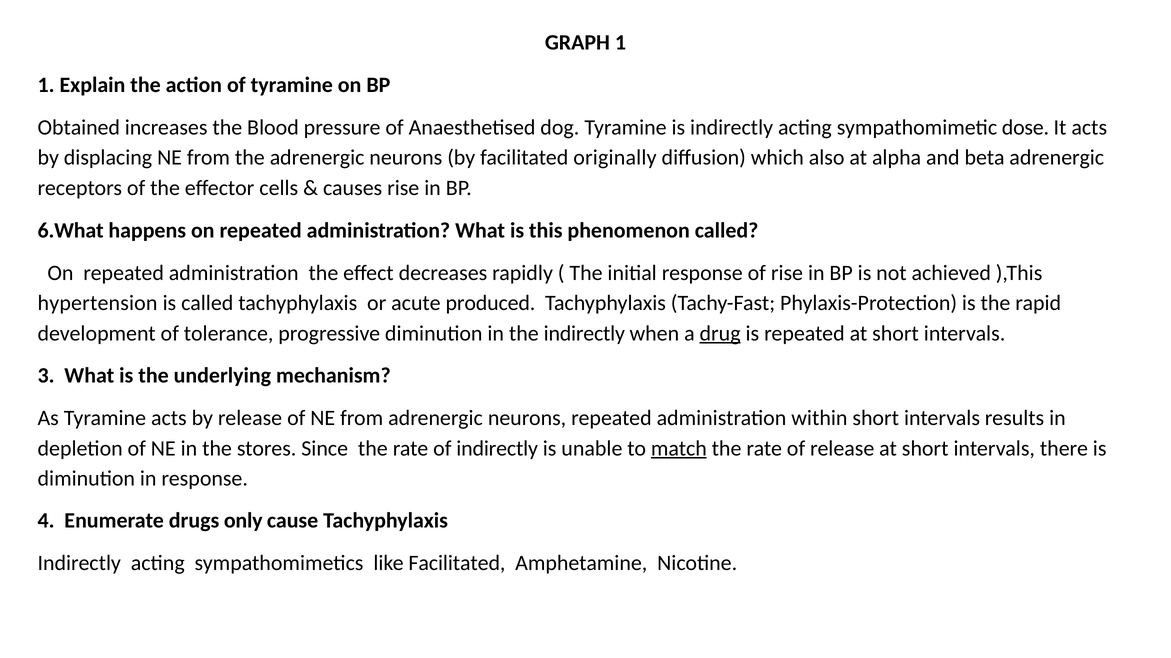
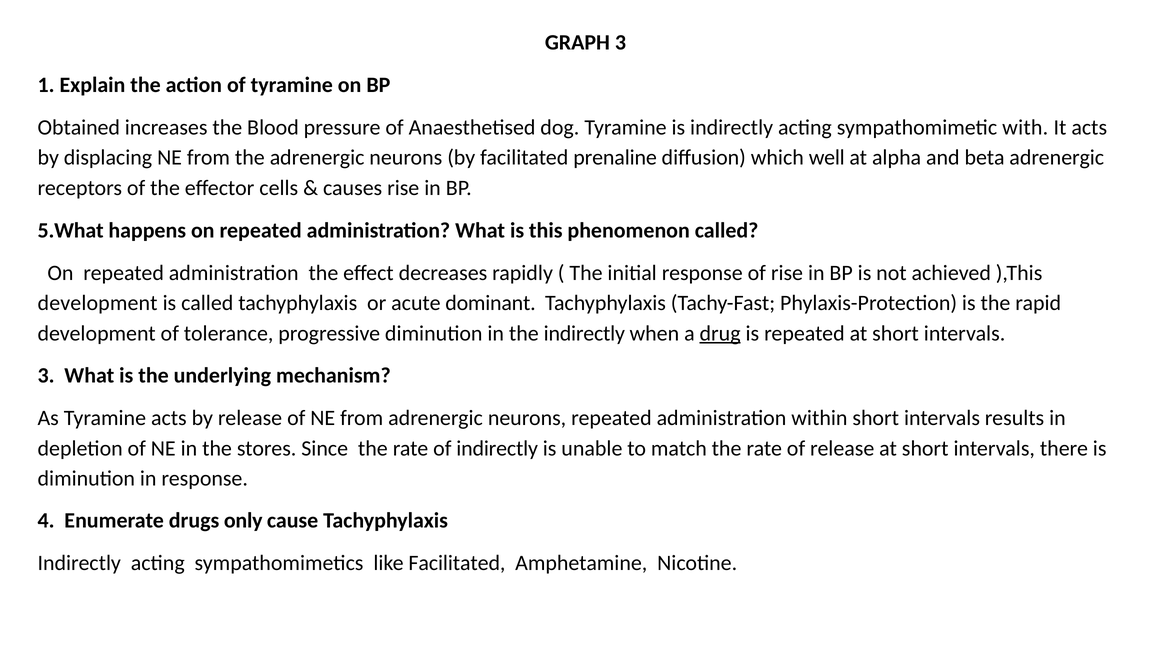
GRAPH 1: 1 -> 3
dose: dose -> with
originally: originally -> prenaline
also: also -> well
6.What: 6.What -> 5.What
hypertension at (98, 303): hypertension -> development
produced: produced -> dominant
match underline: present -> none
